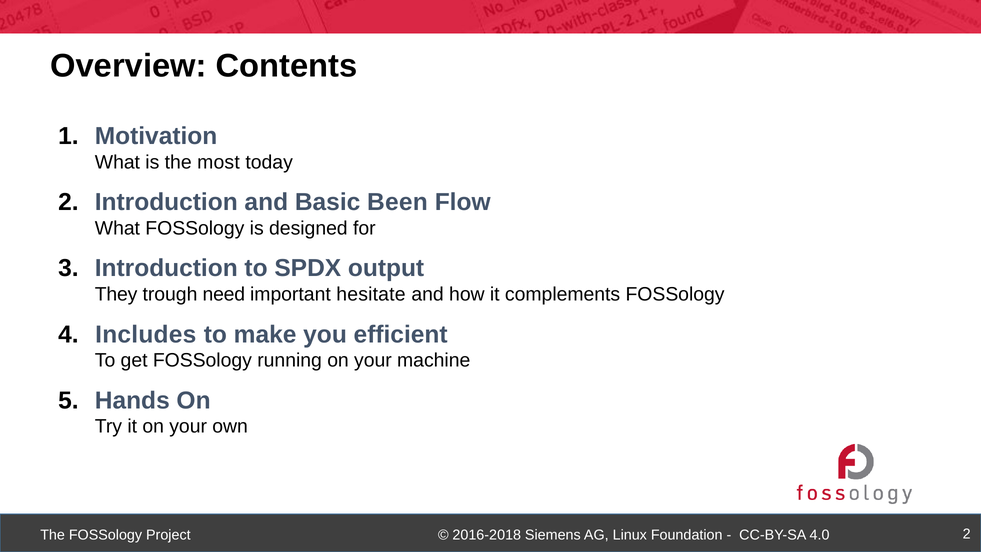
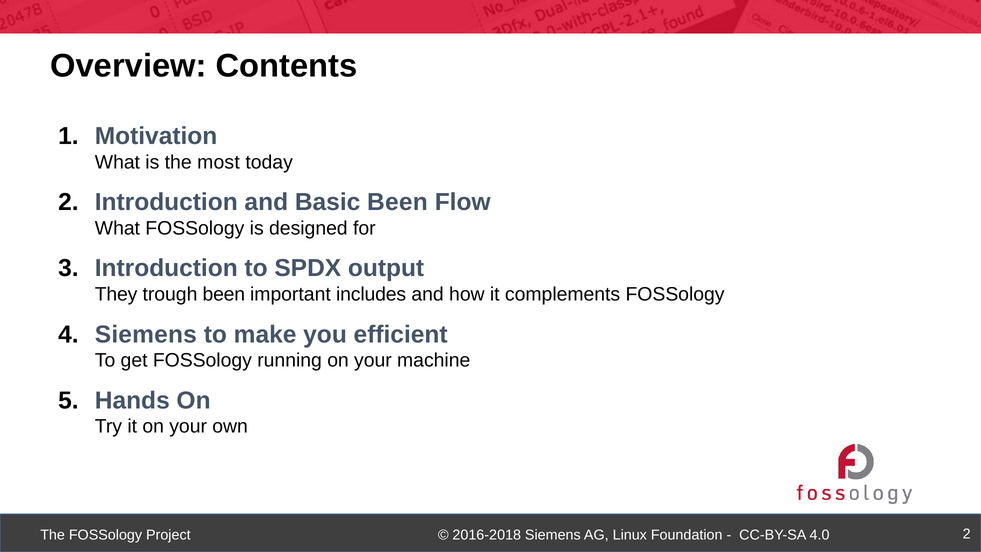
trough need: need -> been
hesitate: hesitate -> includes
Includes at (146, 334): Includes -> Siemens
